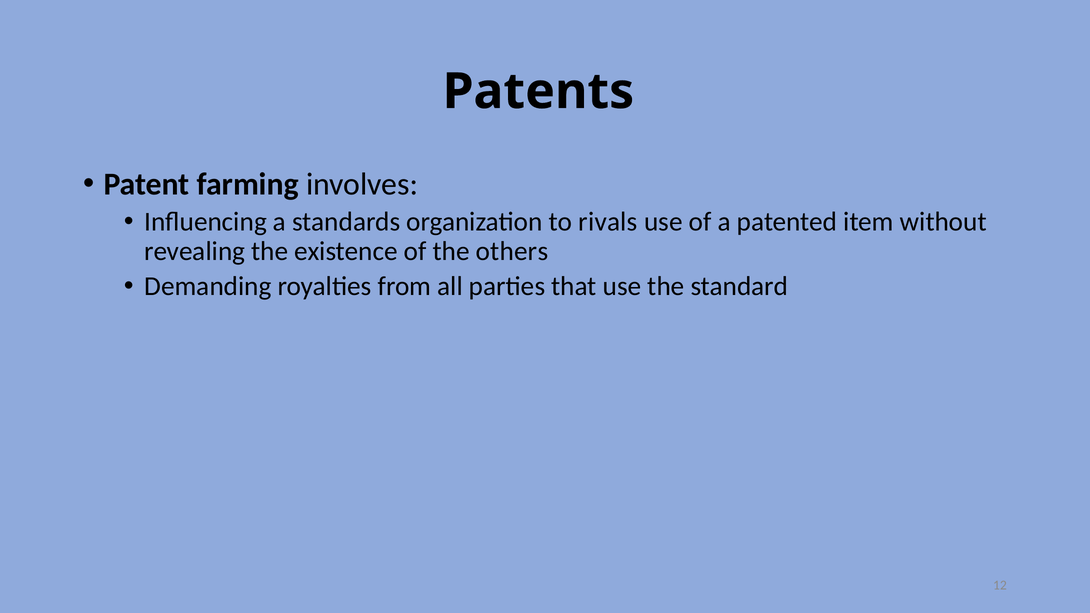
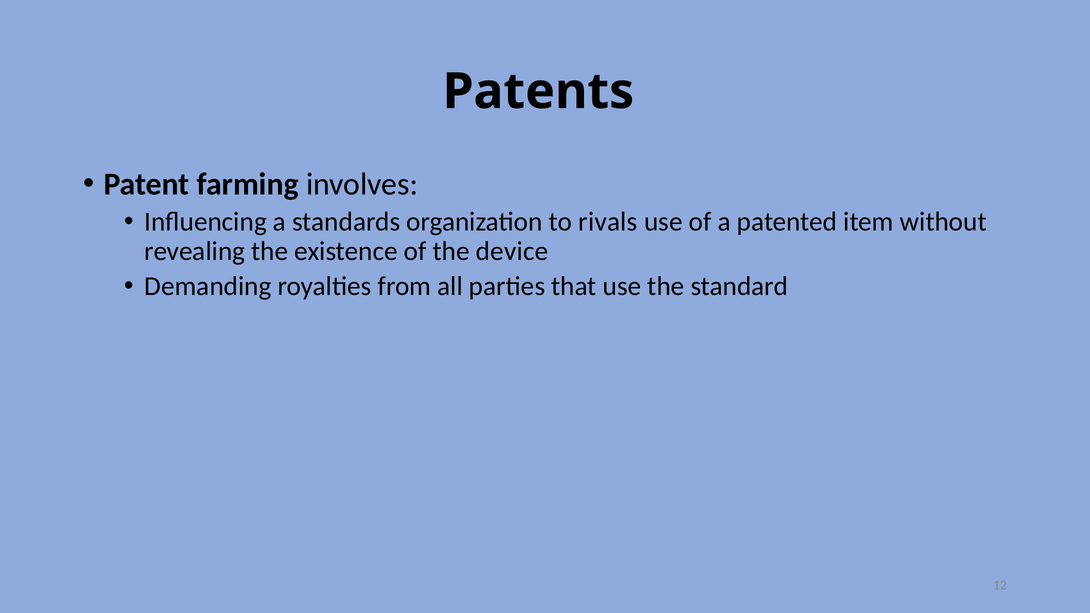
others: others -> device
